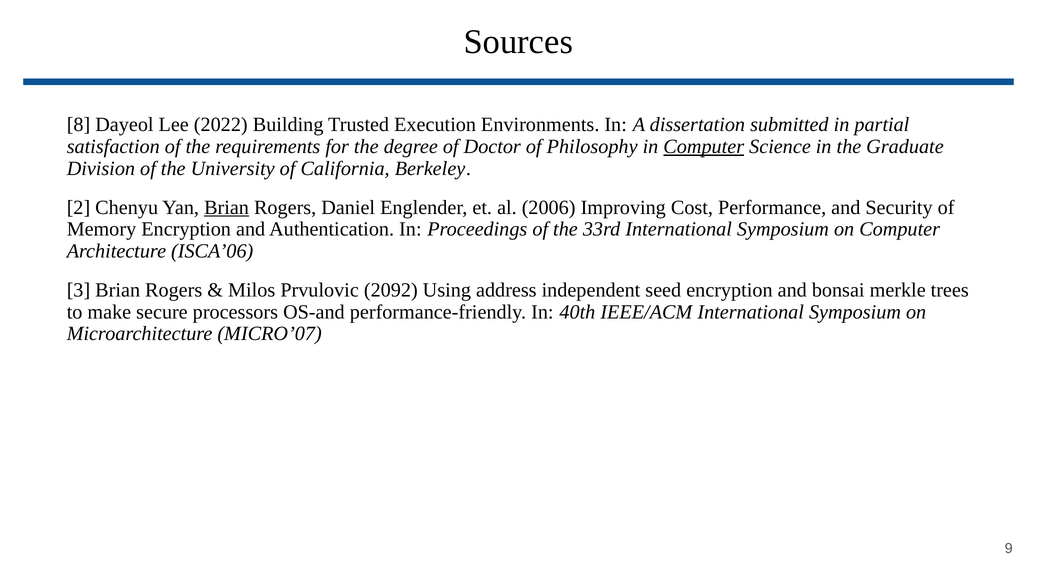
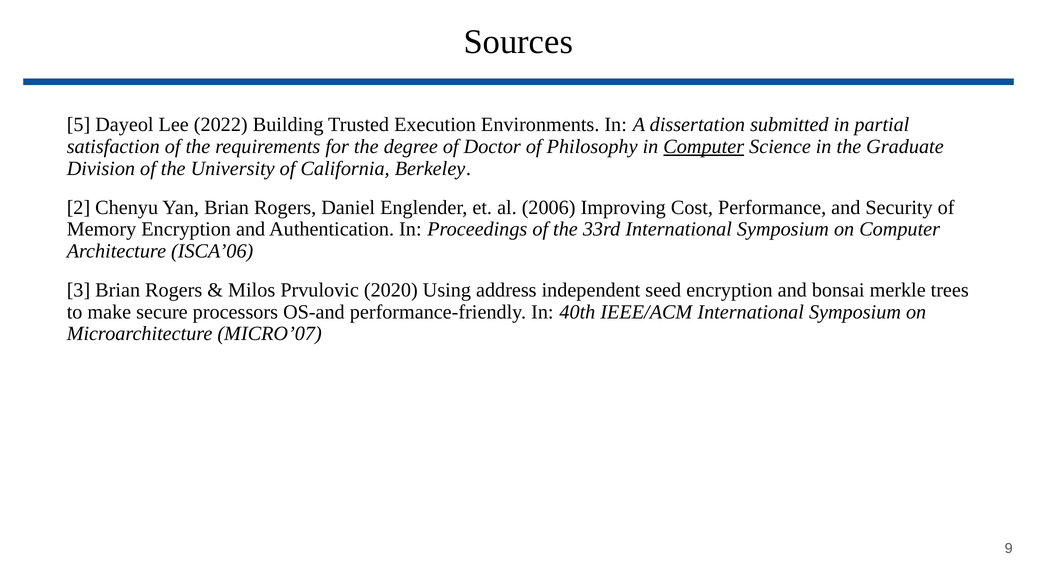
8: 8 -> 5
Brian at (227, 208) underline: present -> none
2092: 2092 -> 2020
